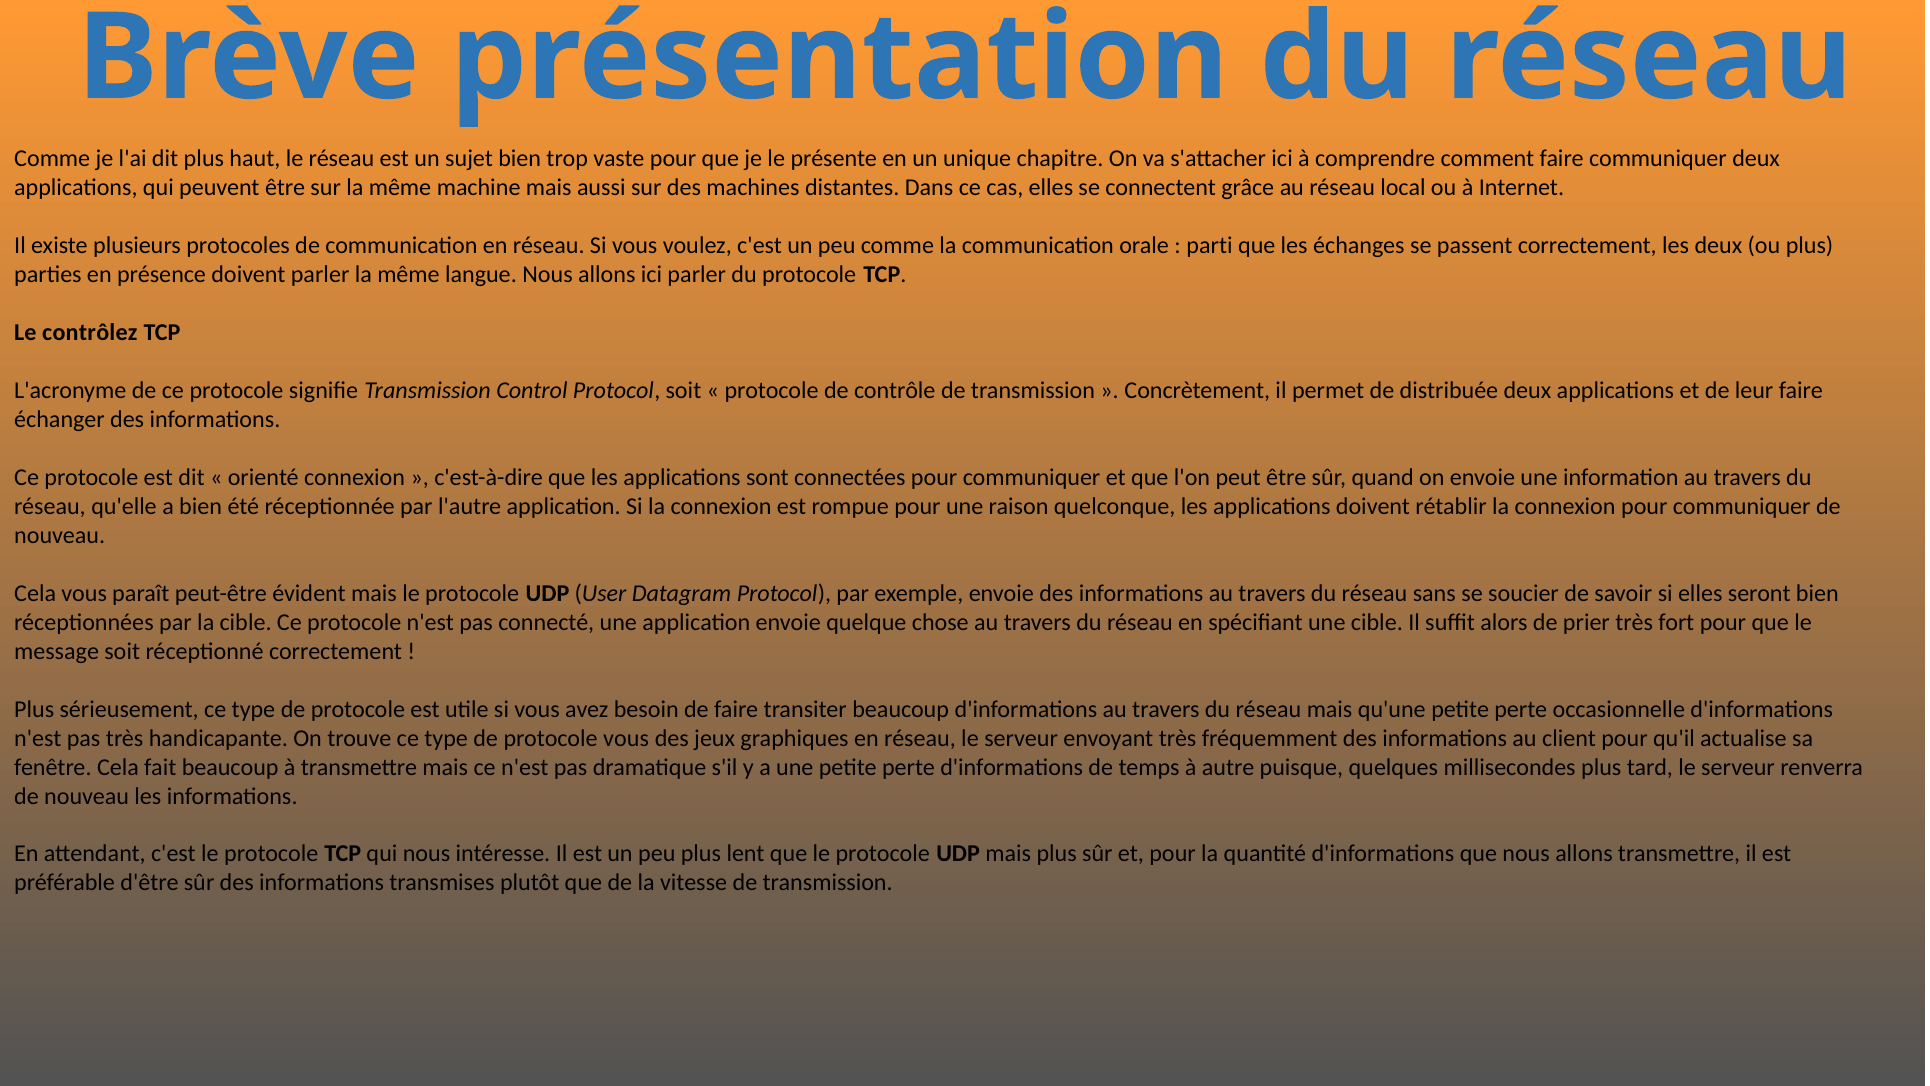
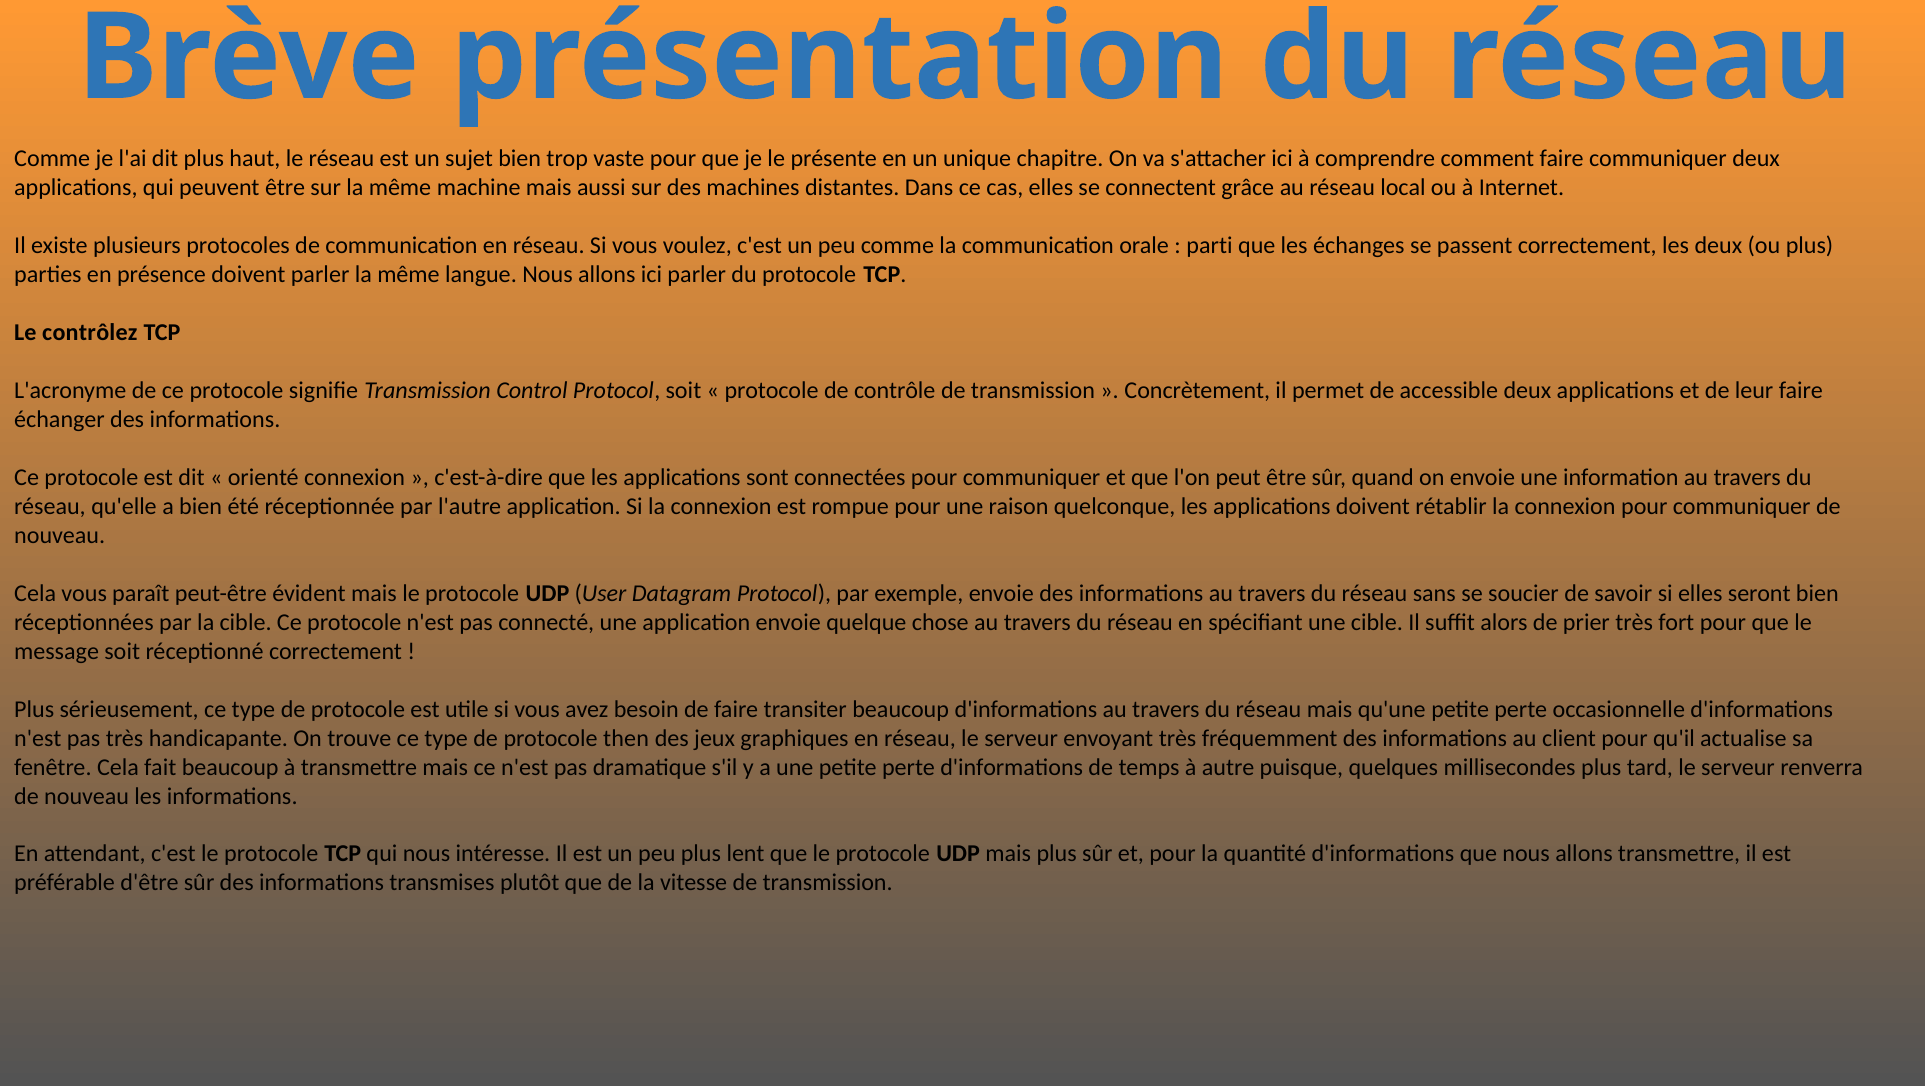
distribuée: distribuée -> accessible
protocole vous: vous -> then
